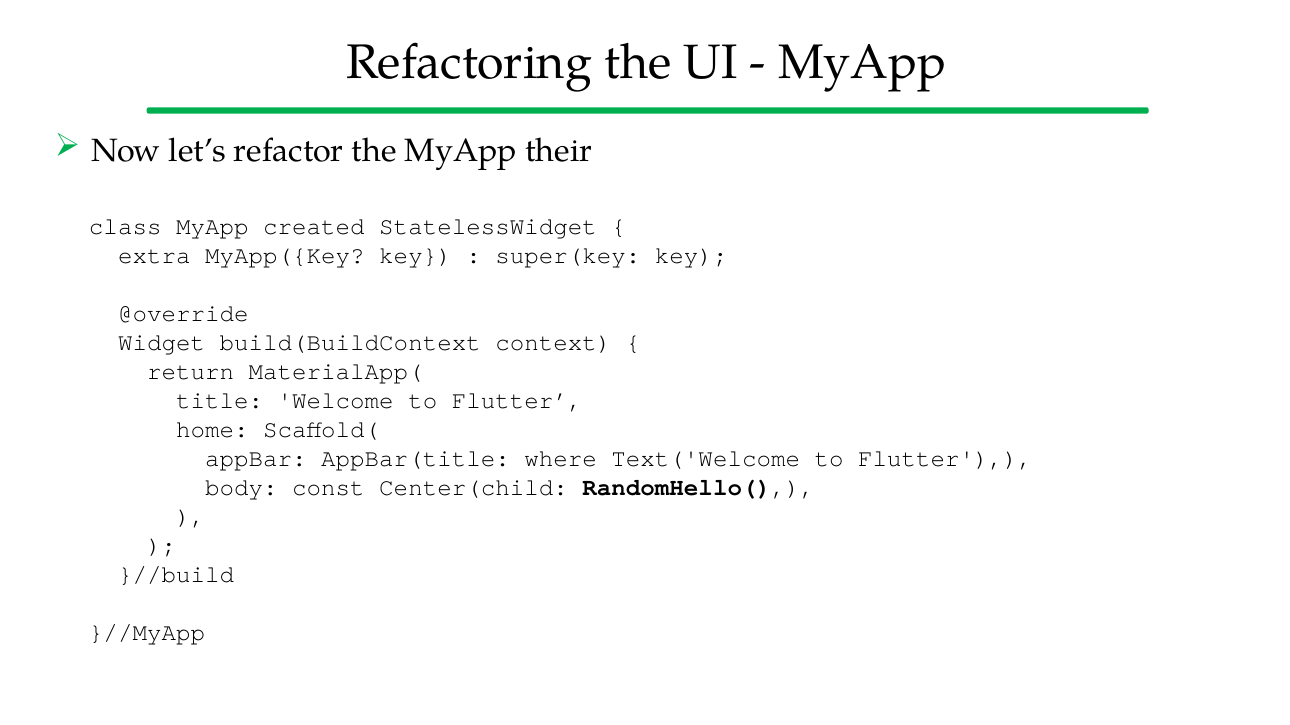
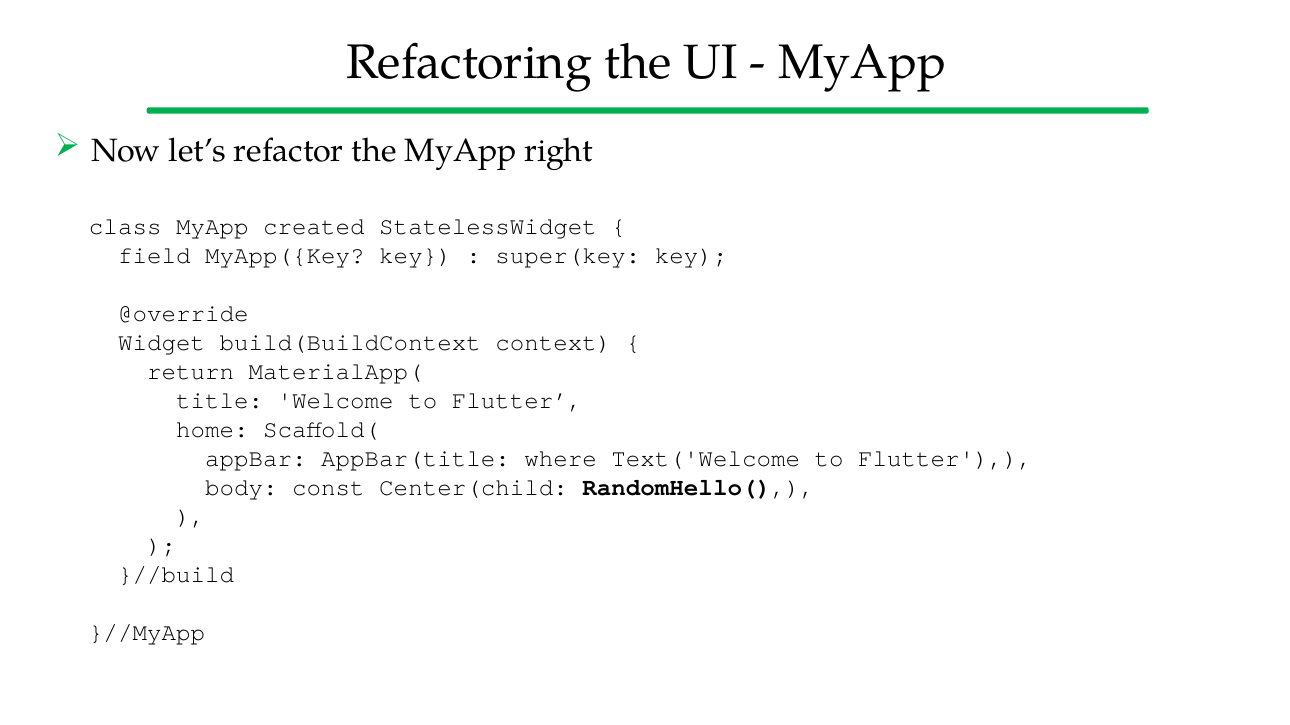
their: their -> right
extra: extra -> field
